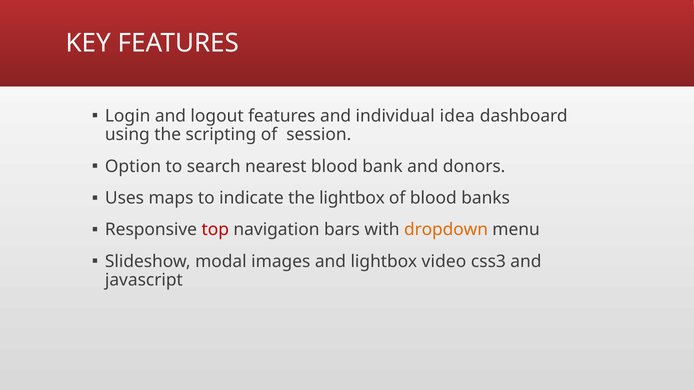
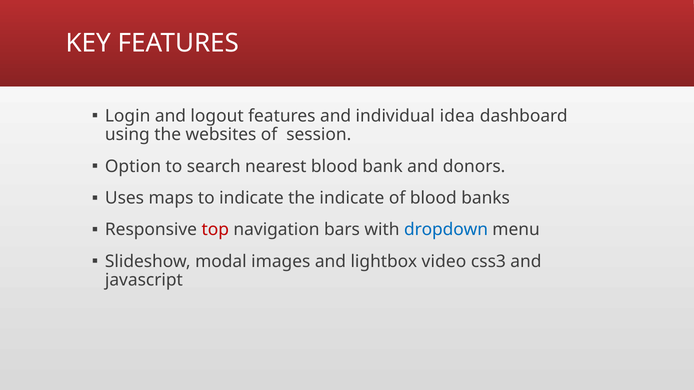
scripting: scripting -> websites
the lightbox: lightbox -> indicate
dropdown colour: orange -> blue
